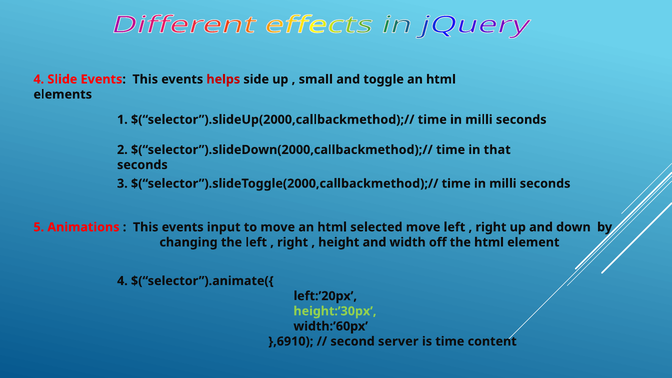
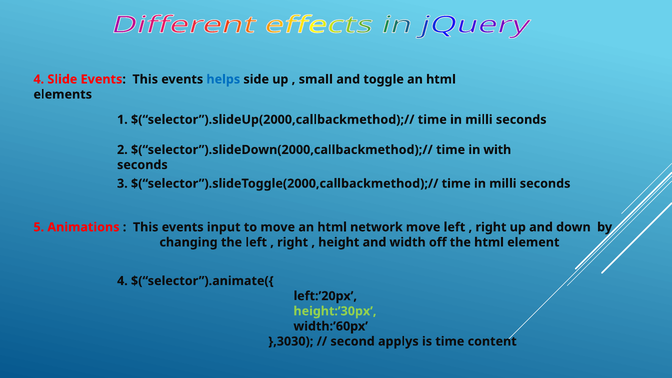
helps colour: red -> blue
that: that -> with
selected: selected -> network
},6910: },6910 -> },3030
server: server -> applys
